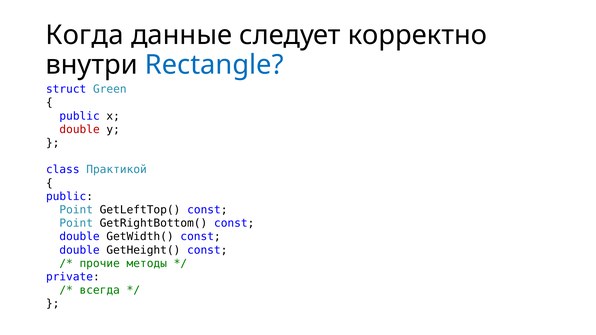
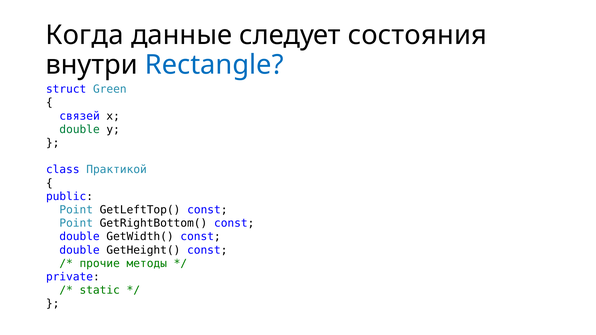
корректно: корректно -> состояния
public at (80, 116): public -> связей
double at (80, 130) colour: red -> green
всегда: всегда -> static
